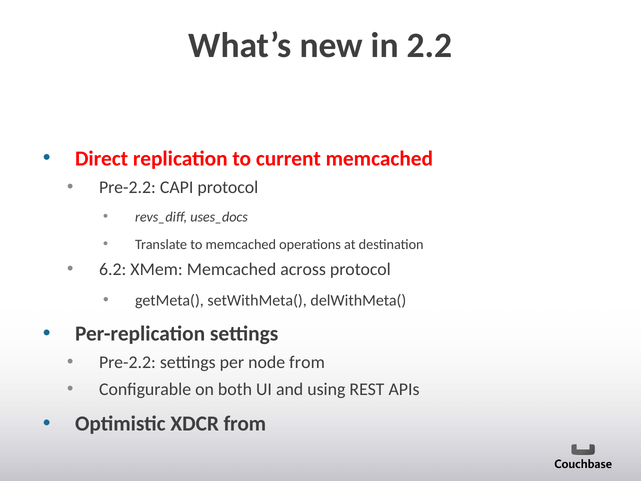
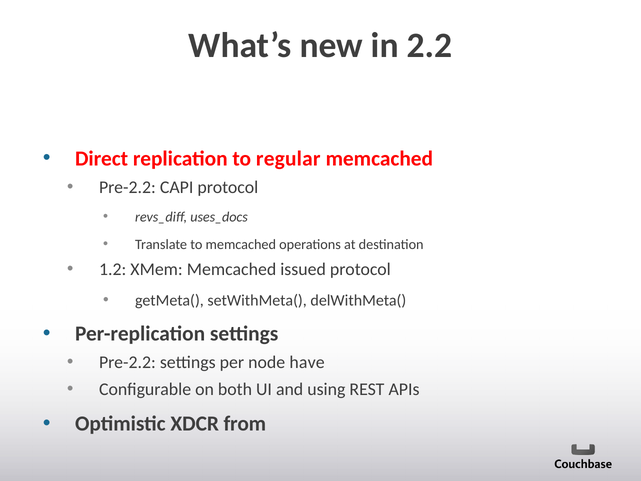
current: current -> regular
6.2: 6.2 -> 1.2
across: across -> issued
node from: from -> have
